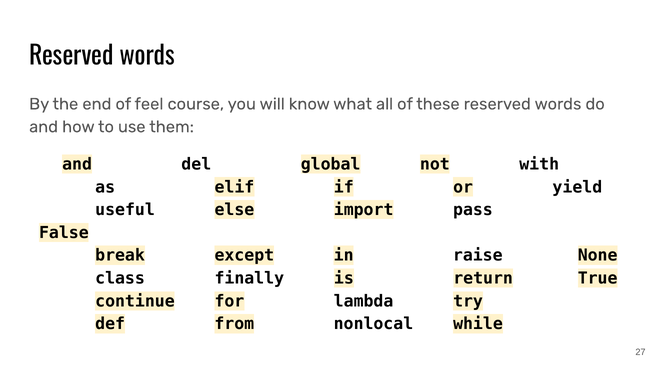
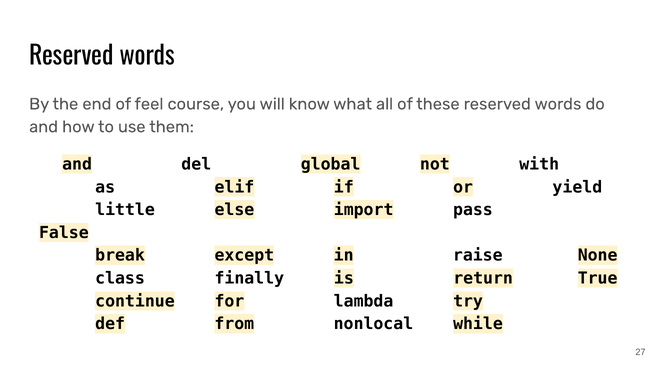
useful: useful -> little
